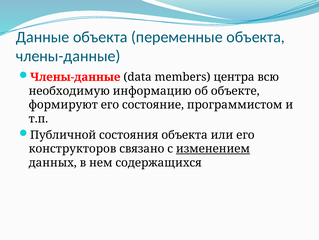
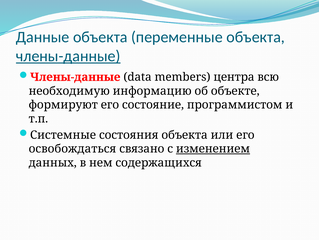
члены-данные at (68, 56) underline: none -> present
Публичной: Публичной -> Системные
конструкторов: конструкторов -> освобождаться
